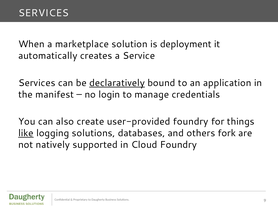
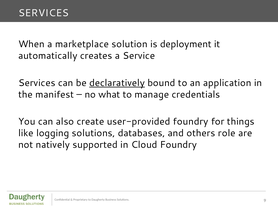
login: login -> what
like underline: present -> none
fork: fork -> role
